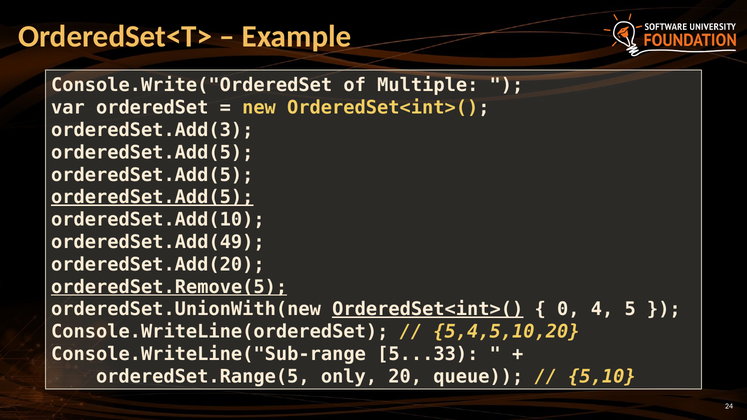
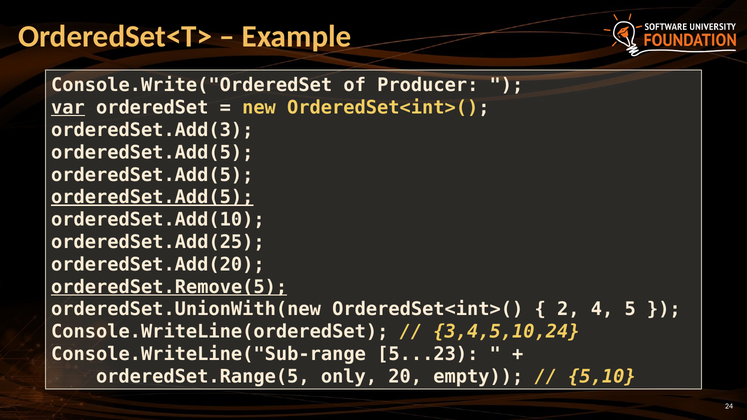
Multiple: Multiple -> Producer
var underline: none -> present
orderedSet.Add(49: orderedSet.Add(49 -> orderedSet.Add(25
OrderedSet<int>( at (428, 309) underline: present -> none
0: 0 -> 2
5,4,5,10,20: 5,4,5,10,20 -> 3,4,5,10,24
5...33: 5...33 -> 5...23
queue: queue -> empty
